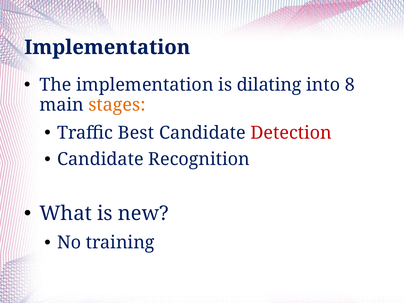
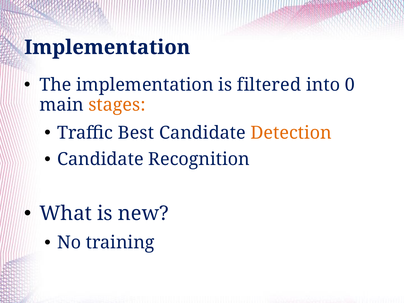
dilating: dilating -> filtered
8: 8 -> 0
Detection colour: red -> orange
